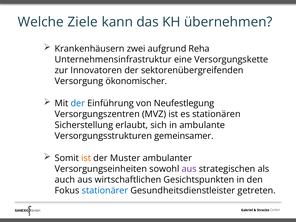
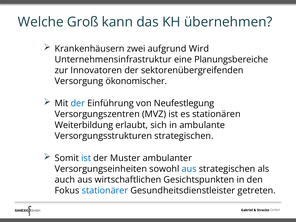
Ziele: Ziele -> Groß
Reha: Reha -> Wird
Versorgungskette: Versorgungskette -> Planungsbereiche
Sicherstellung: Sicherstellung -> Weiterbildung
Versorgungsstrukturen gemeinsamer: gemeinsamer -> strategischen
ist at (86, 158) colour: orange -> blue
aus at (189, 169) colour: purple -> blue
